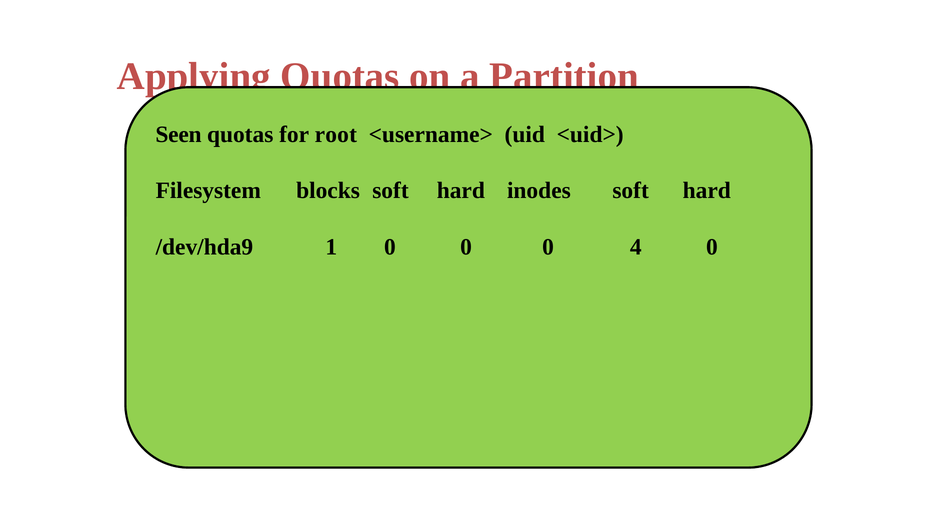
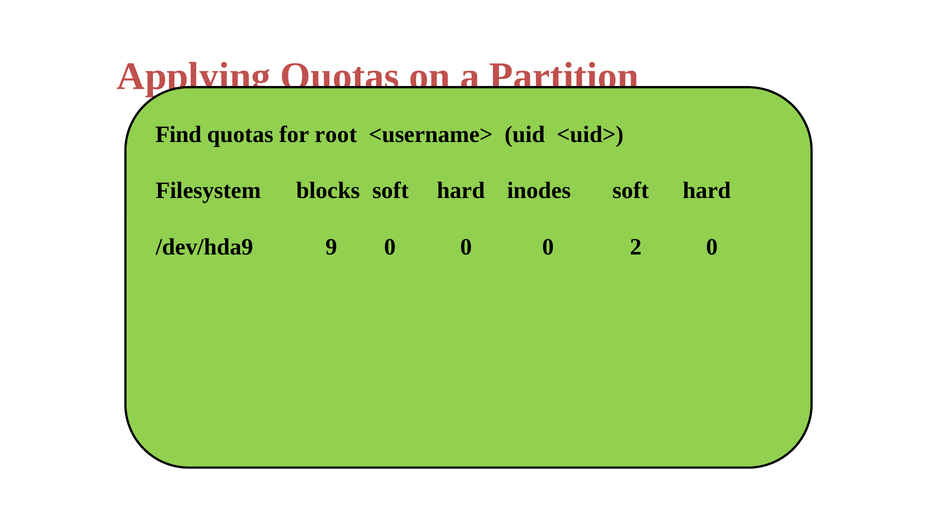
Seen: Seen -> Find
1: 1 -> 9
4: 4 -> 2
